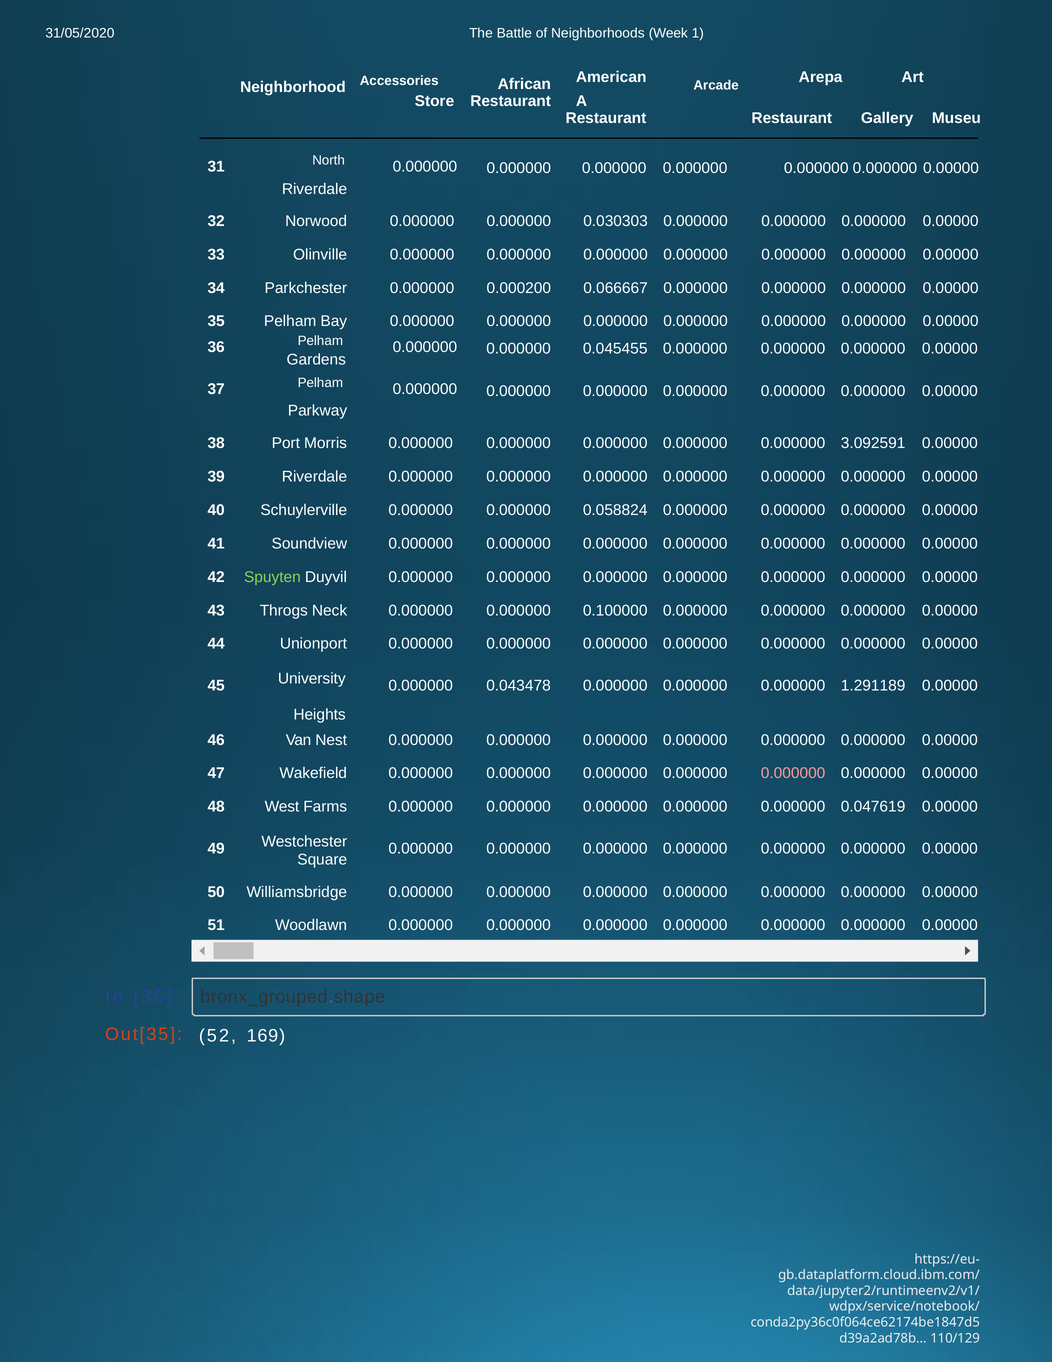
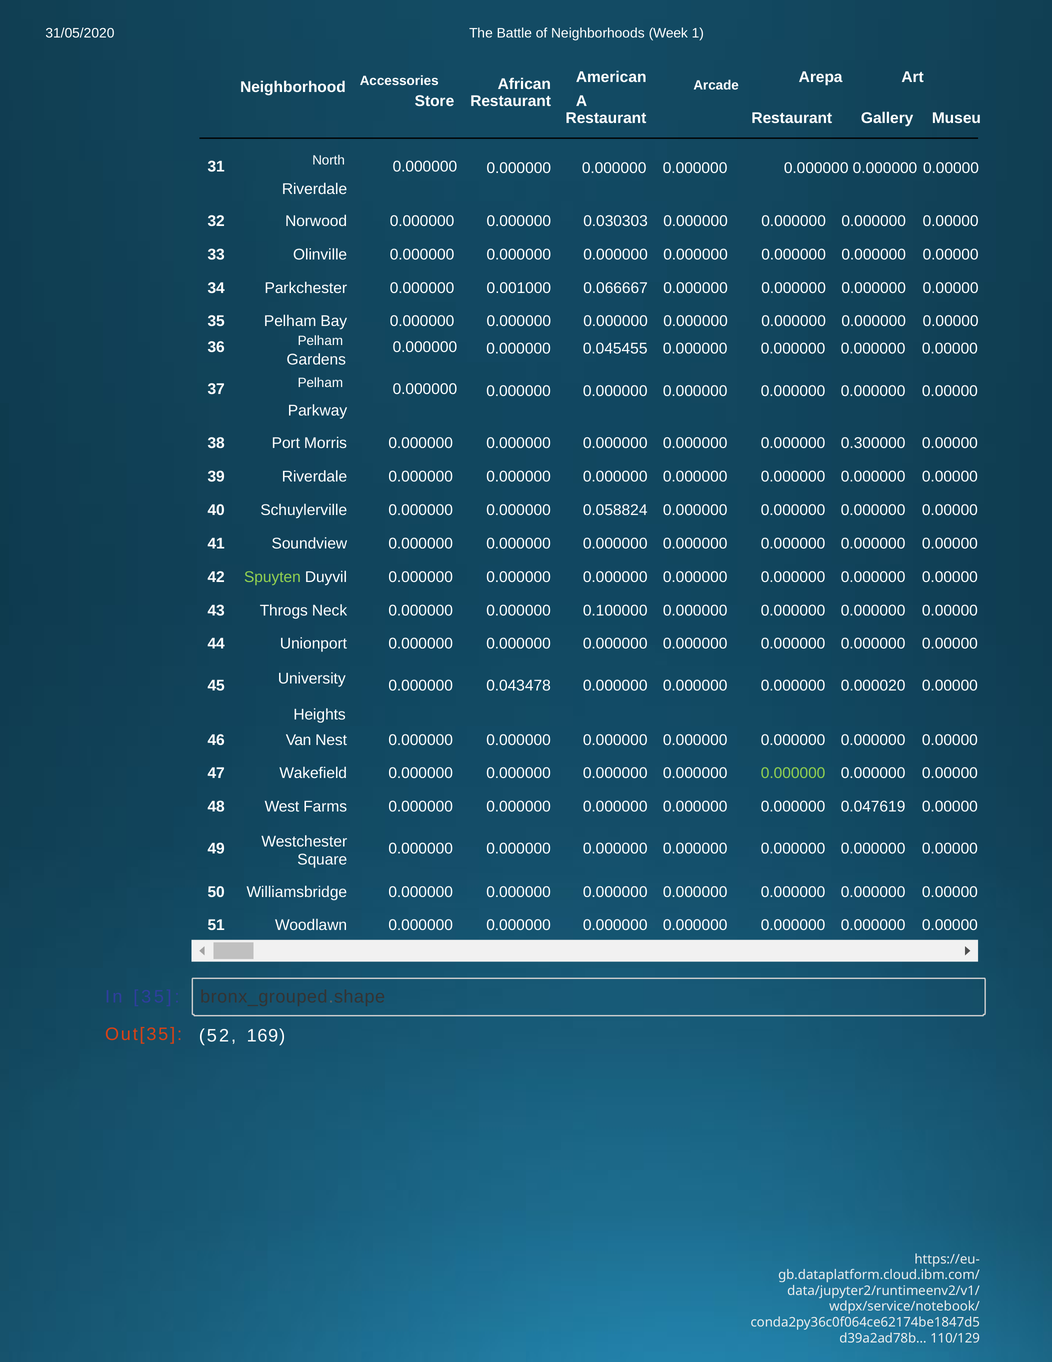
0.000200: 0.000200 -> 0.001000
3.092591: 3.092591 -> 0.300000
1.291189: 1.291189 -> 0.000020
0.000000 at (793, 773) colour: pink -> light green
